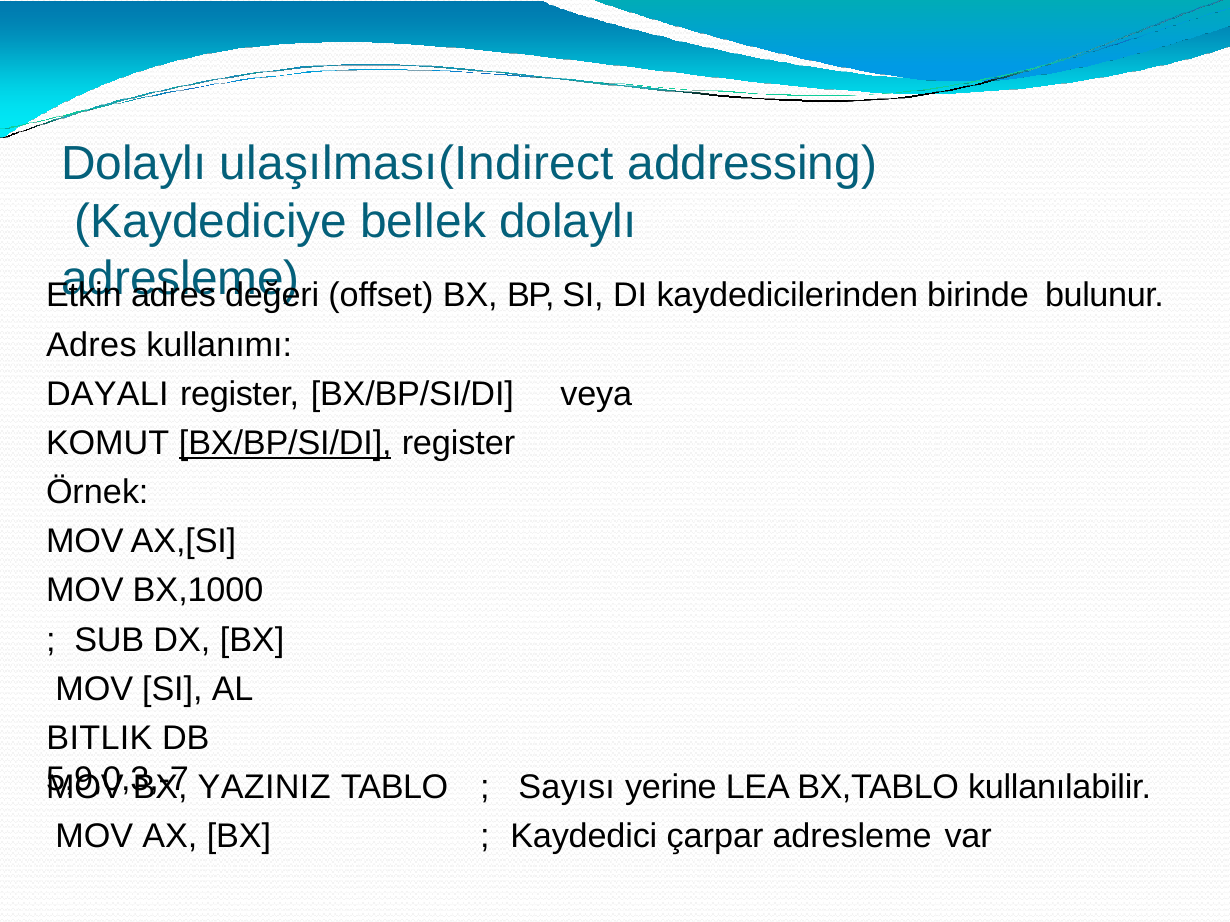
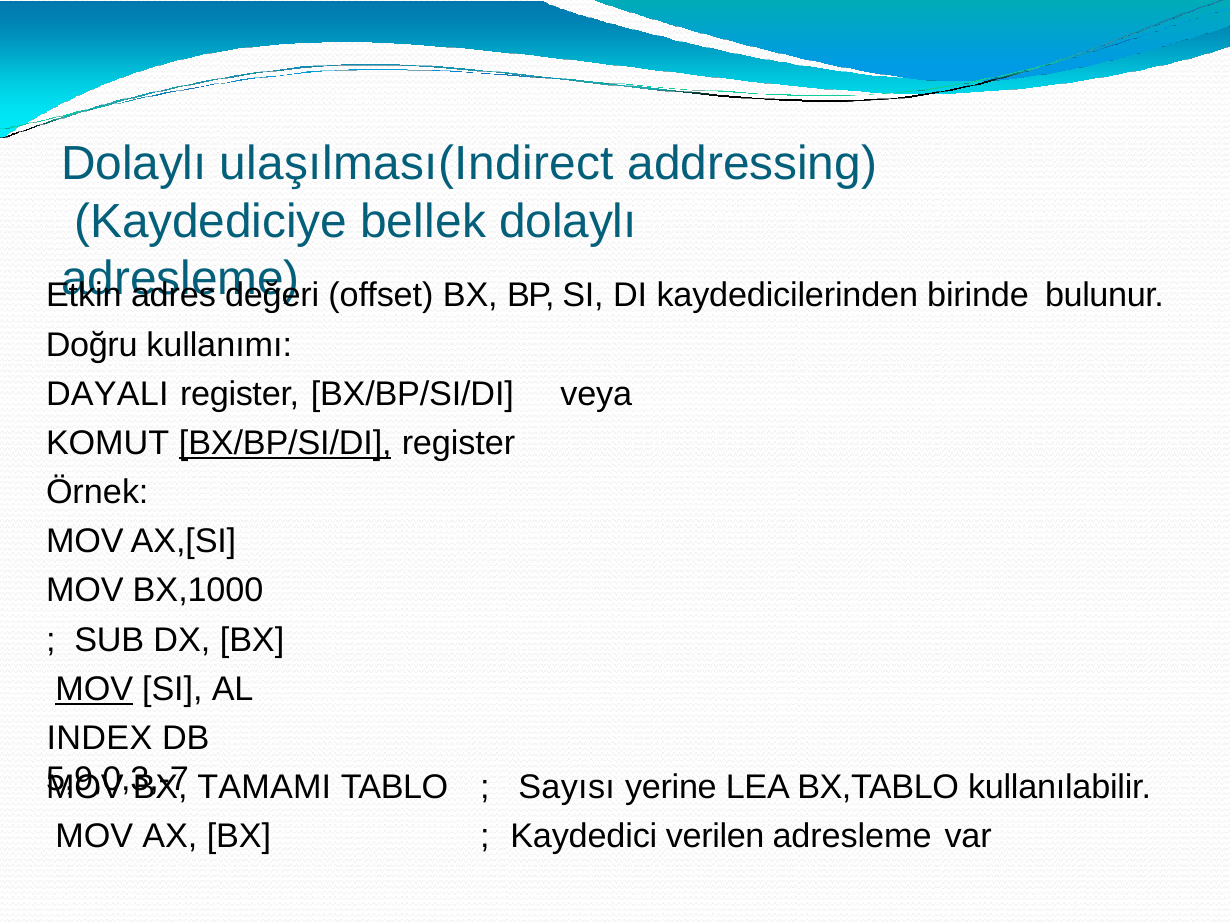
Adres at (91, 345): Adres -> Doğru
MOV at (94, 689) underline: none -> present
BITLIK: BITLIK -> INDEX
YAZINIZ: YAZINIZ -> TAMAMI
çarpar: çarpar -> verilen
